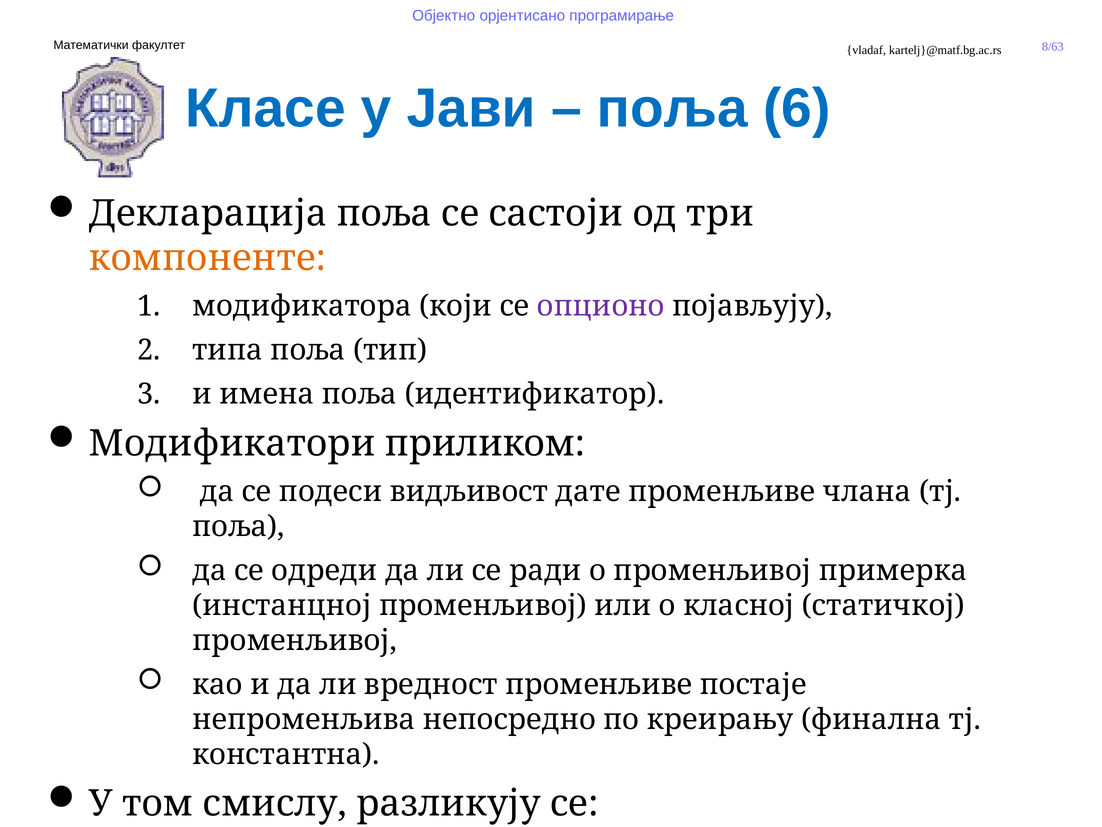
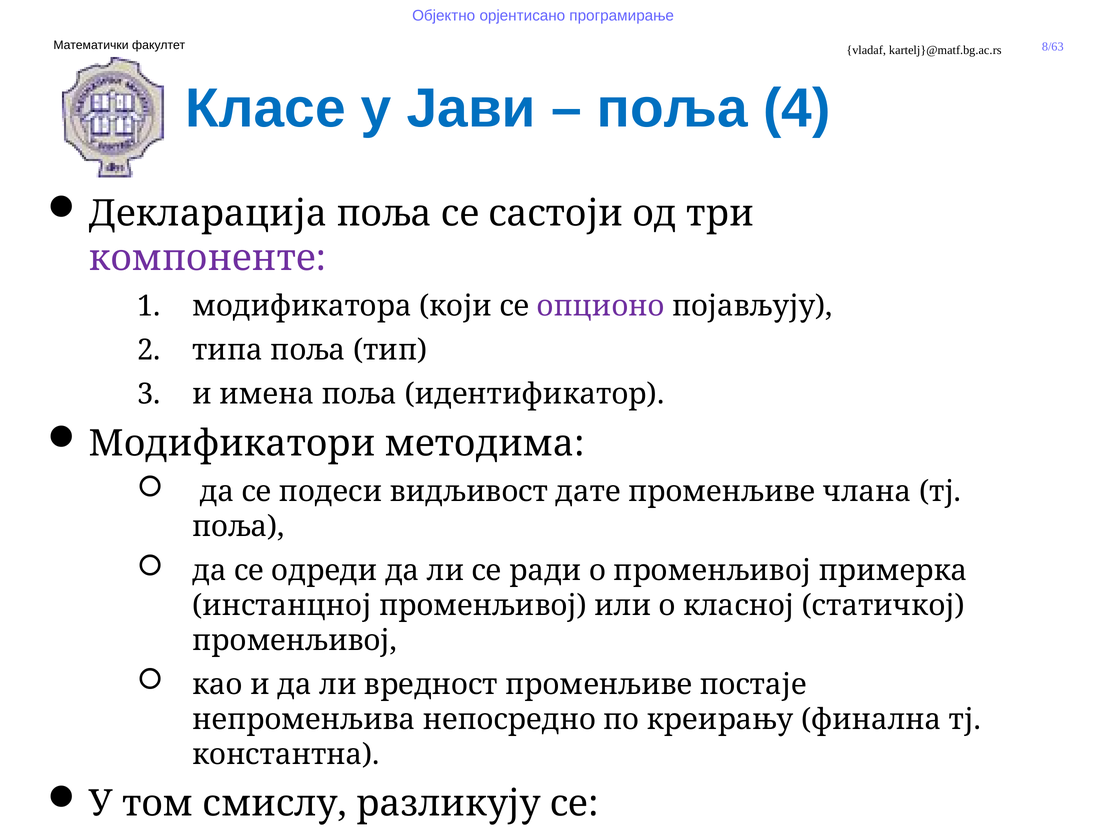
6: 6 -> 4
компоненте colour: orange -> purple
приликом: приликом -> методима
